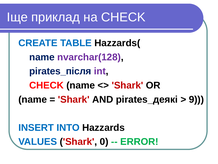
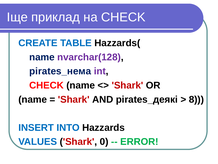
pirates_після: pirates_після -> pirates_нема
9: 9 -> 8
